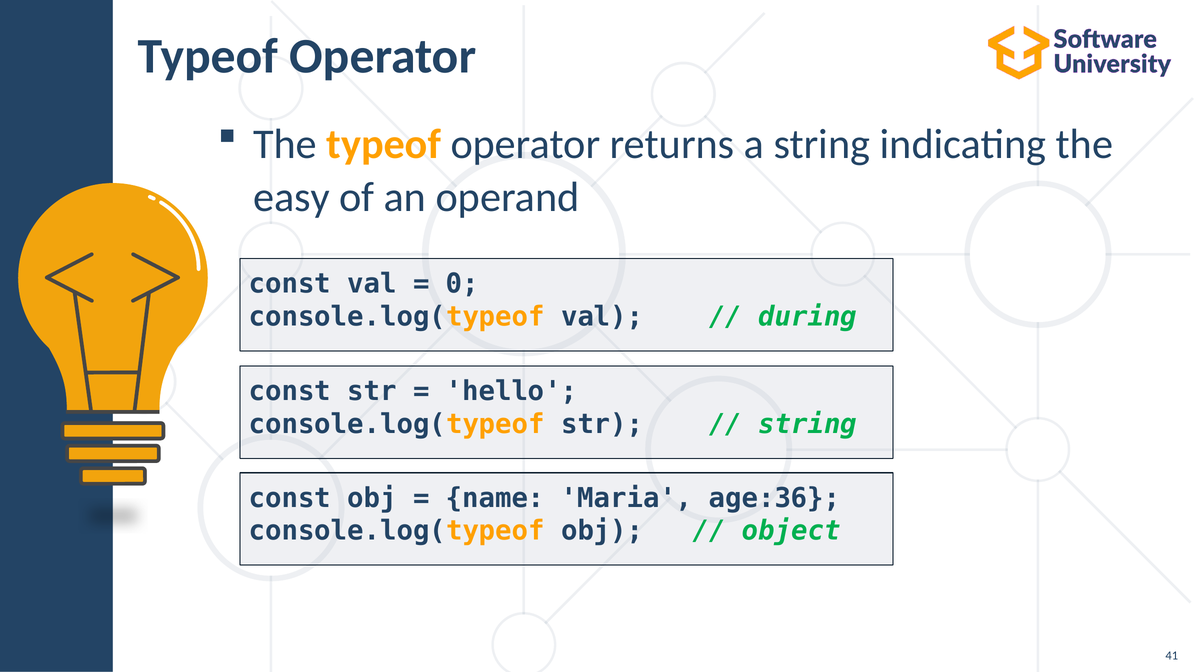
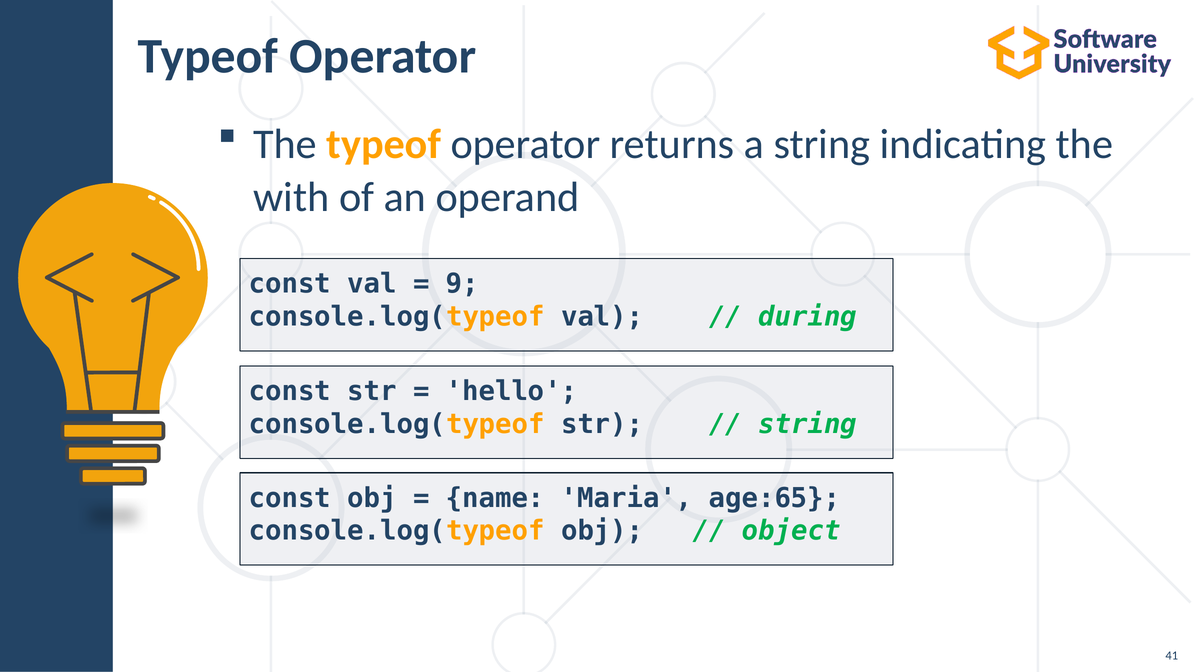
easy: easy -> with
0: 0 -> 9
age:36: age:36 -> age:65
